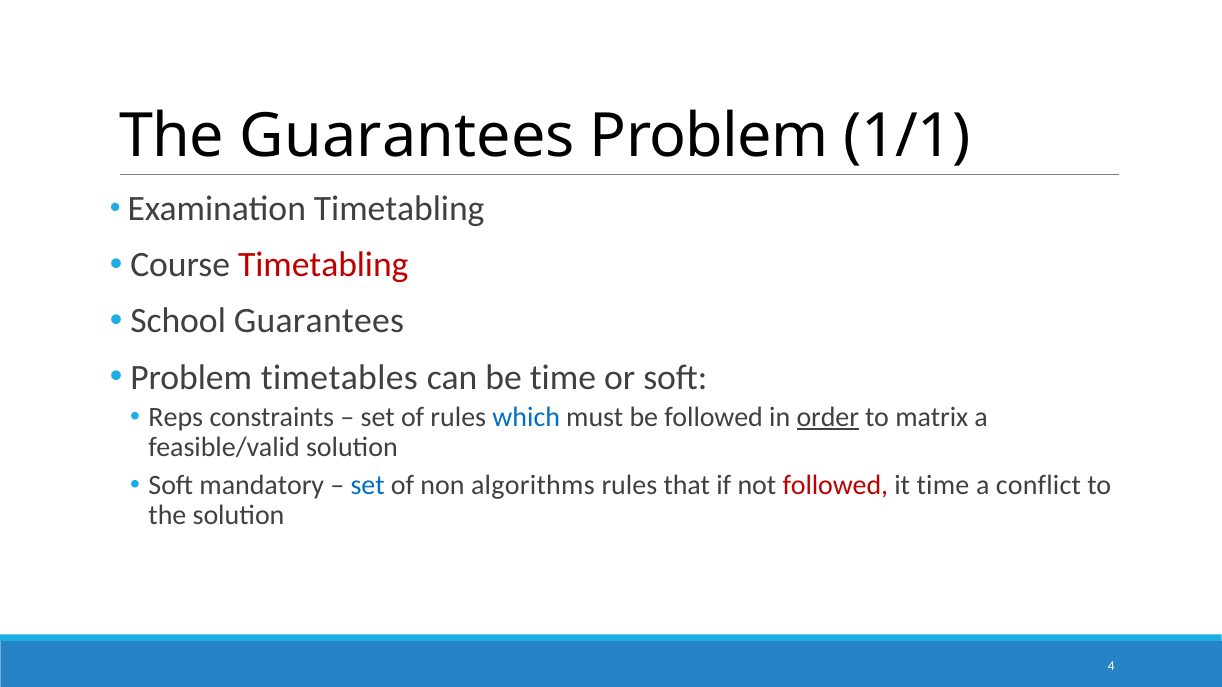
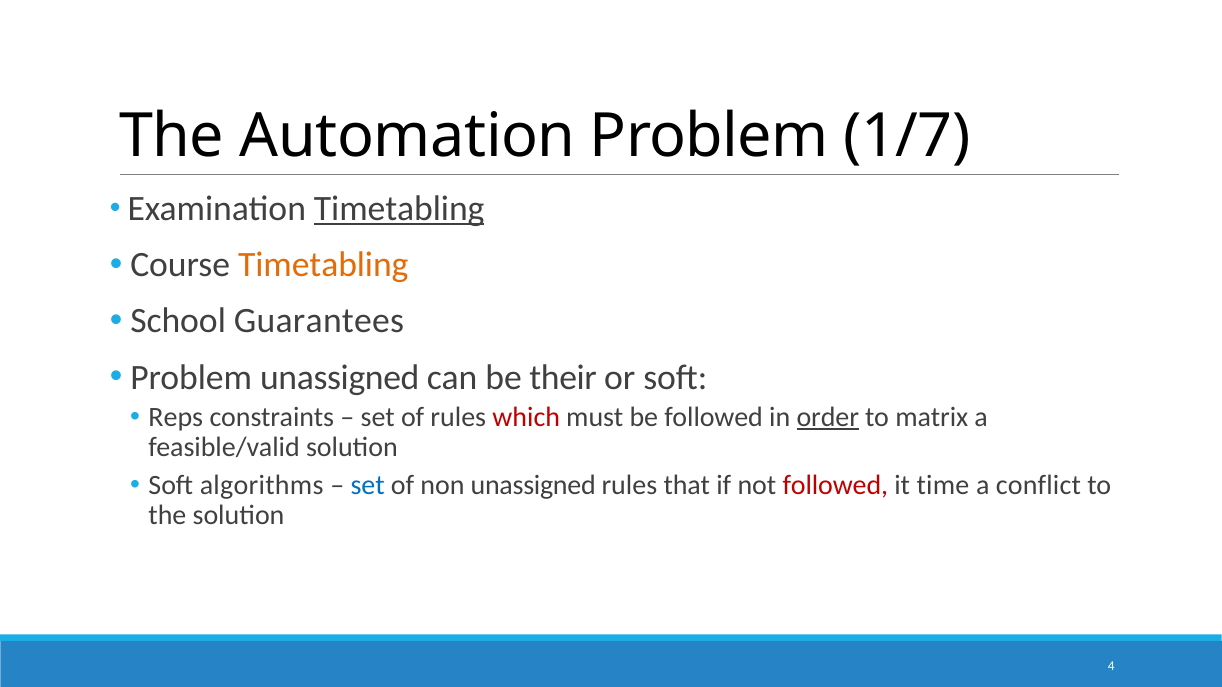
The Guarantees: Guarantees -> Automation
1/1: 1/1 -> 1/7
Timetabling at (399, 209) underline: none -> present
Timetabling at (323, 265) colour: red -> orange
Problem timetables: timetables -> unassigned
be time: time -> their
which colour: blue -> red
mandatory: mandatory -> algorithms
non algorithms: algorithms -> unassigned
